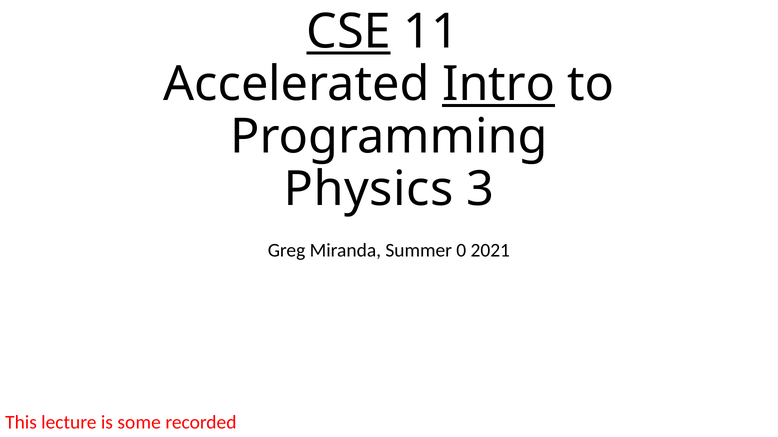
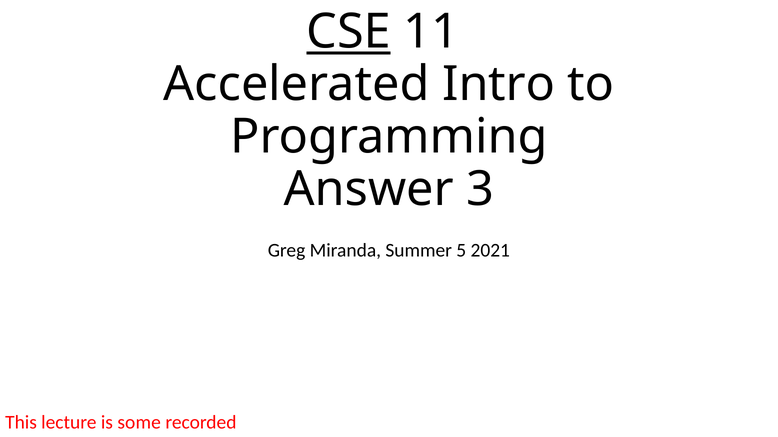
Intro underline: present -> none
Physics: Physics -> Answer
0: 0 -> 5
